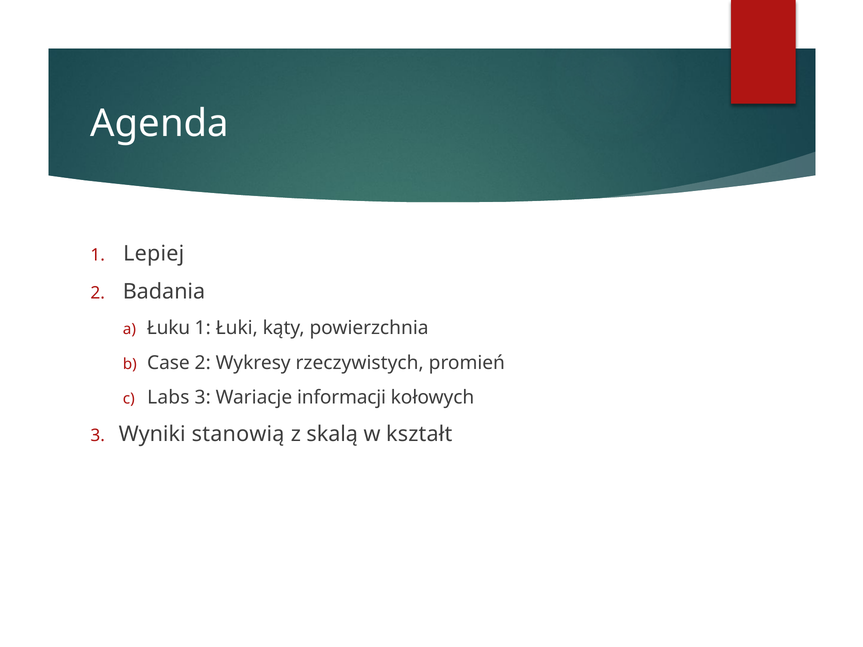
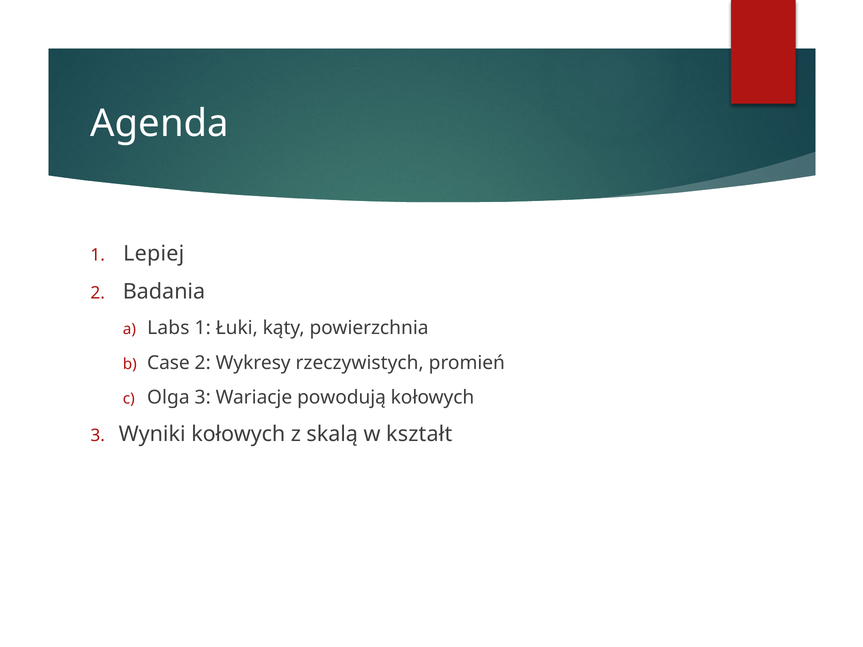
Łuku: Łuku -> Labs
Labs: Labs -> Olga
informacji: informacji -> powodują
Wyniki stanowią: stanowią -> kołowych
